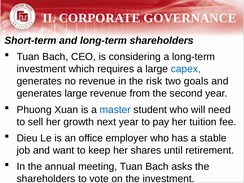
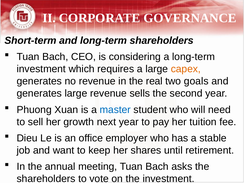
capex colour: blue -> orange
risk: risk -> real
from: from -> sells
